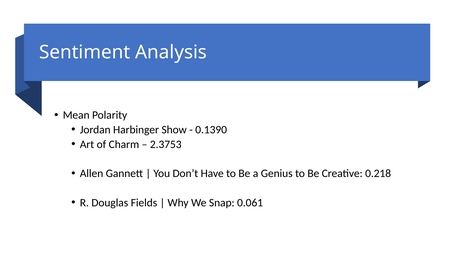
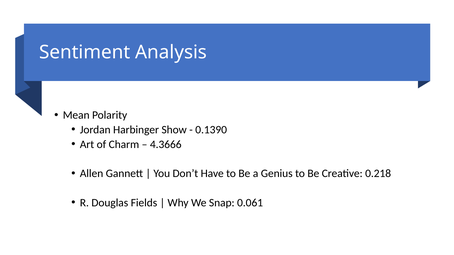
2.3753: 2.3753 -> 4.3666
